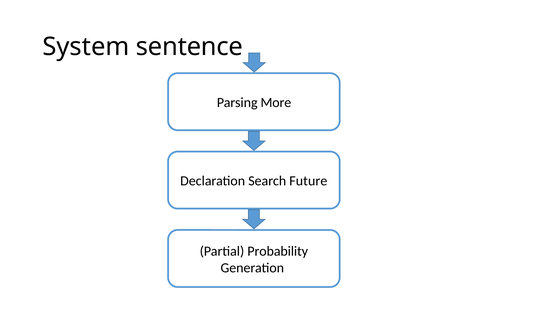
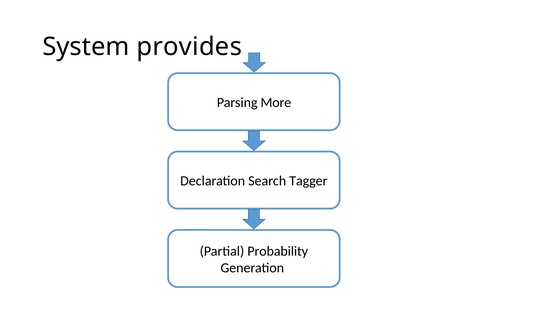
sentence: sentence -> provides
Future: Future -> Tagger
